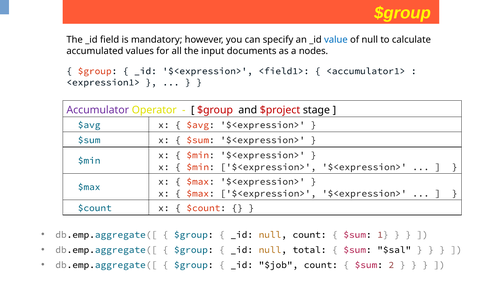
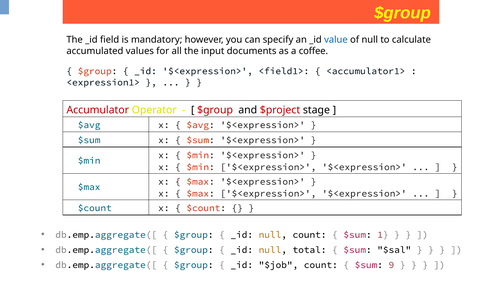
nodes: nodes -> coffee
Accumulator colour: purple -> red
2: 2 -> 9
